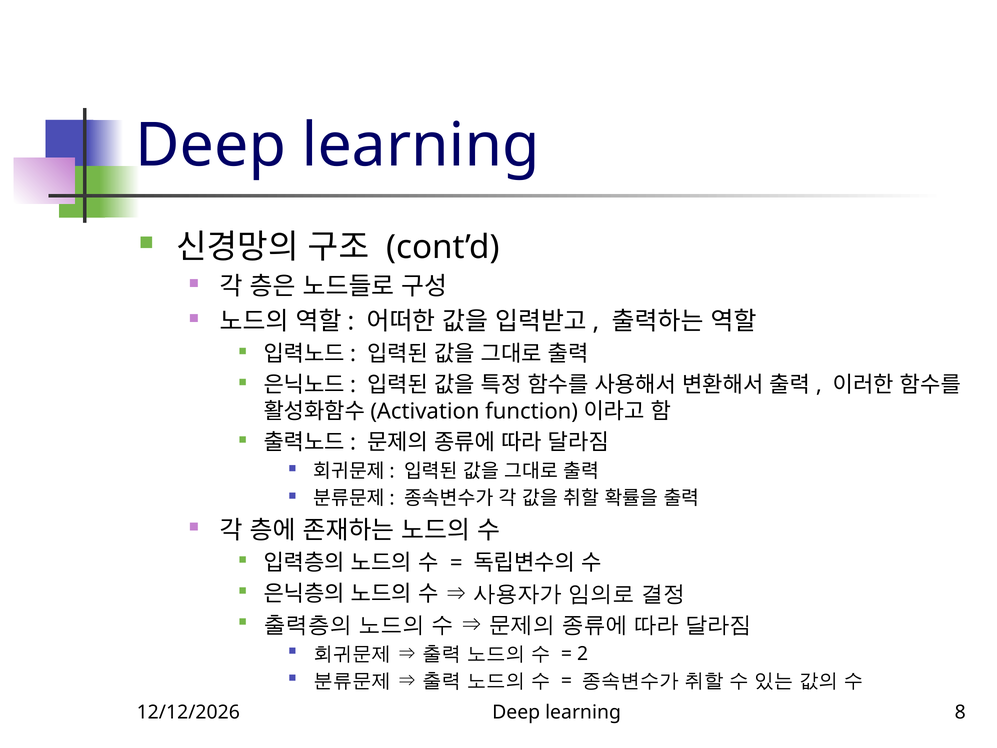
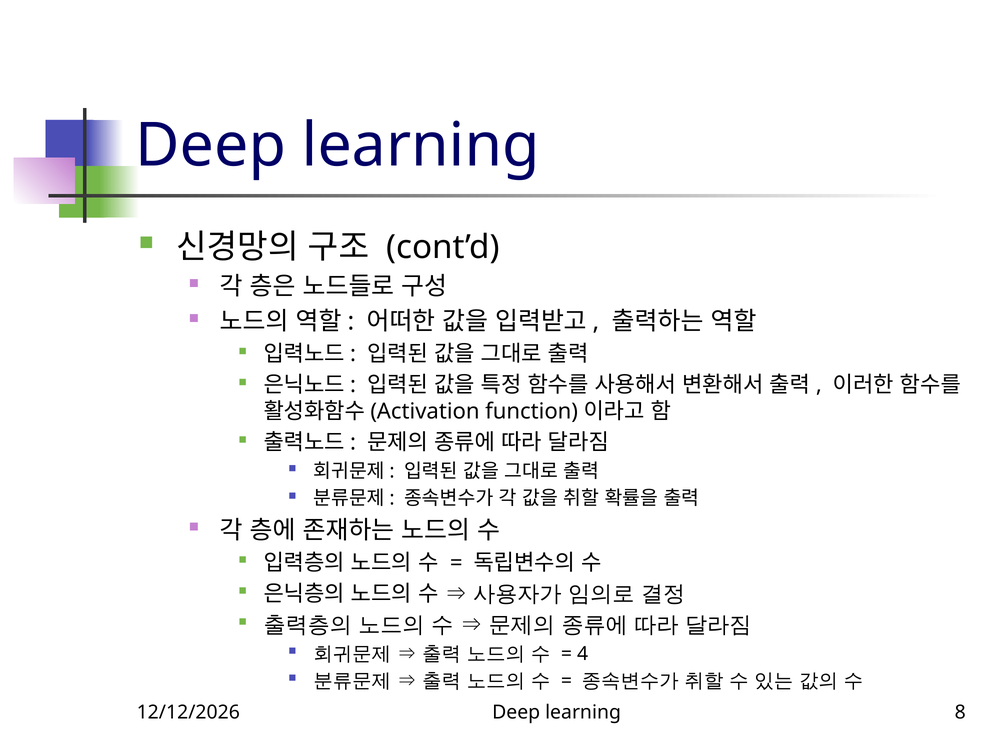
2: 2 -> 4
